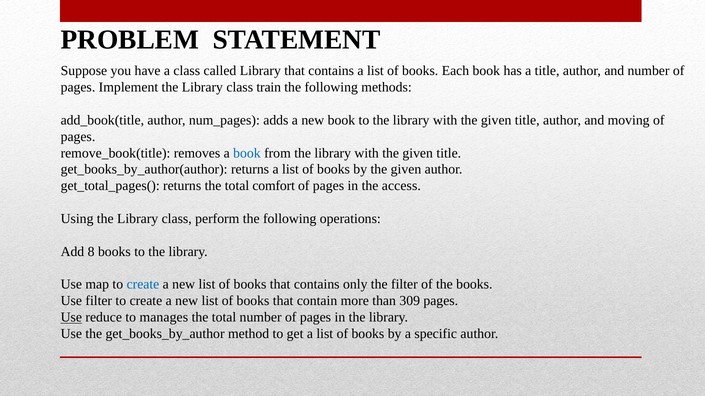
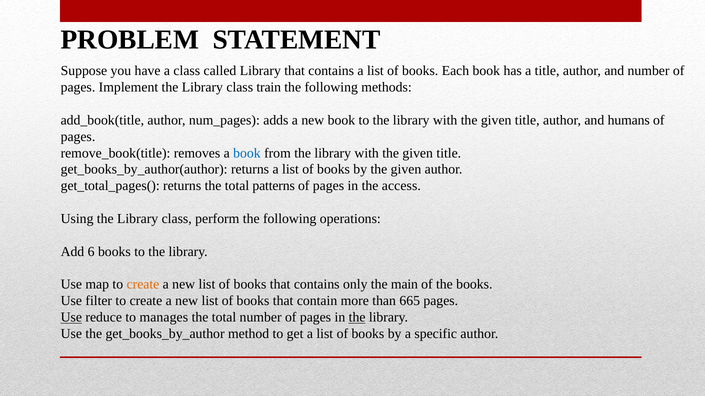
moving: moving -> humans
comfort: comfort -> patterns
8: 8 -> 6
create at (143, 285) colour: blue -> orange
the filter: filter -> main
309: 309 -> 665
the at (357, 318) underline: none -> present
